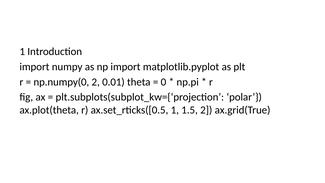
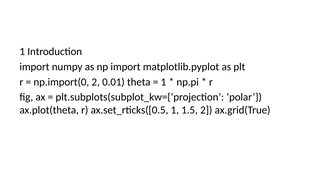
np.numpy(0: np.numpy(0 -> np.import(0
0 at (163, 82): 0 -> 1
